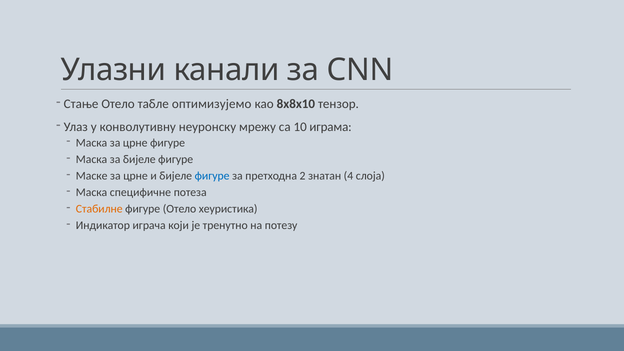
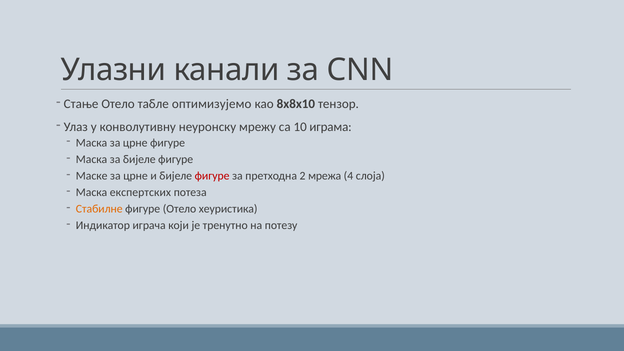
фигуре at (212, 176) colour: blue -> red
знатан: знатан -> мрежа
специфичне: специфичне -> експертских
